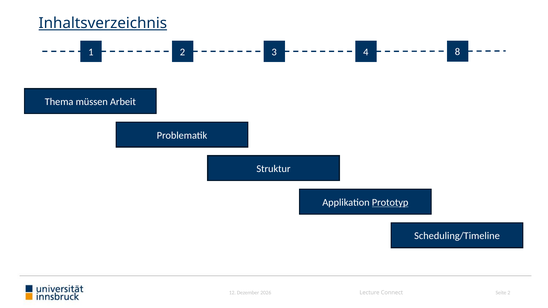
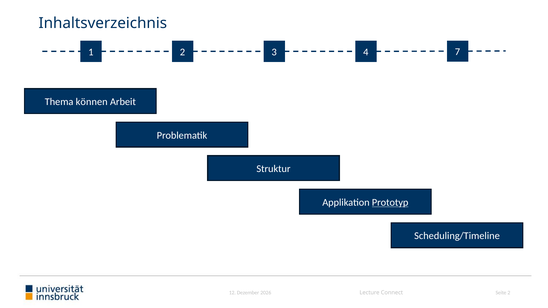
Inhaltsverzeichnis underline: present -> none
8: 8 -> 7
müssen: müssen -> können
